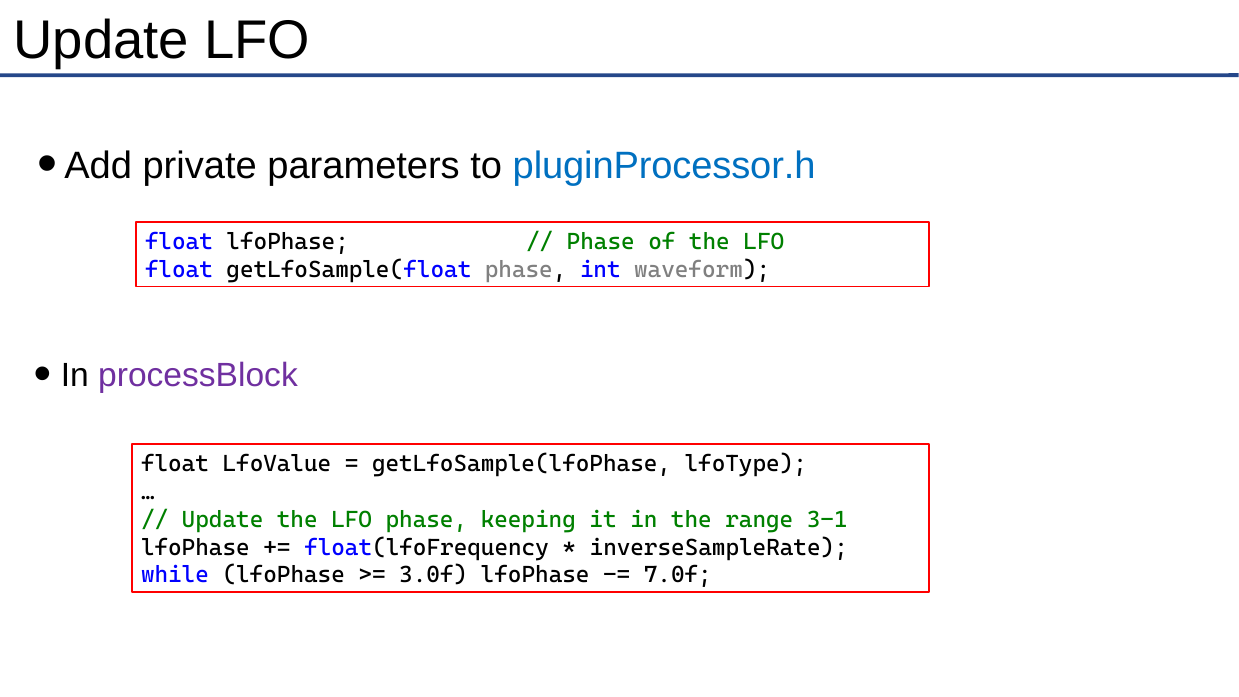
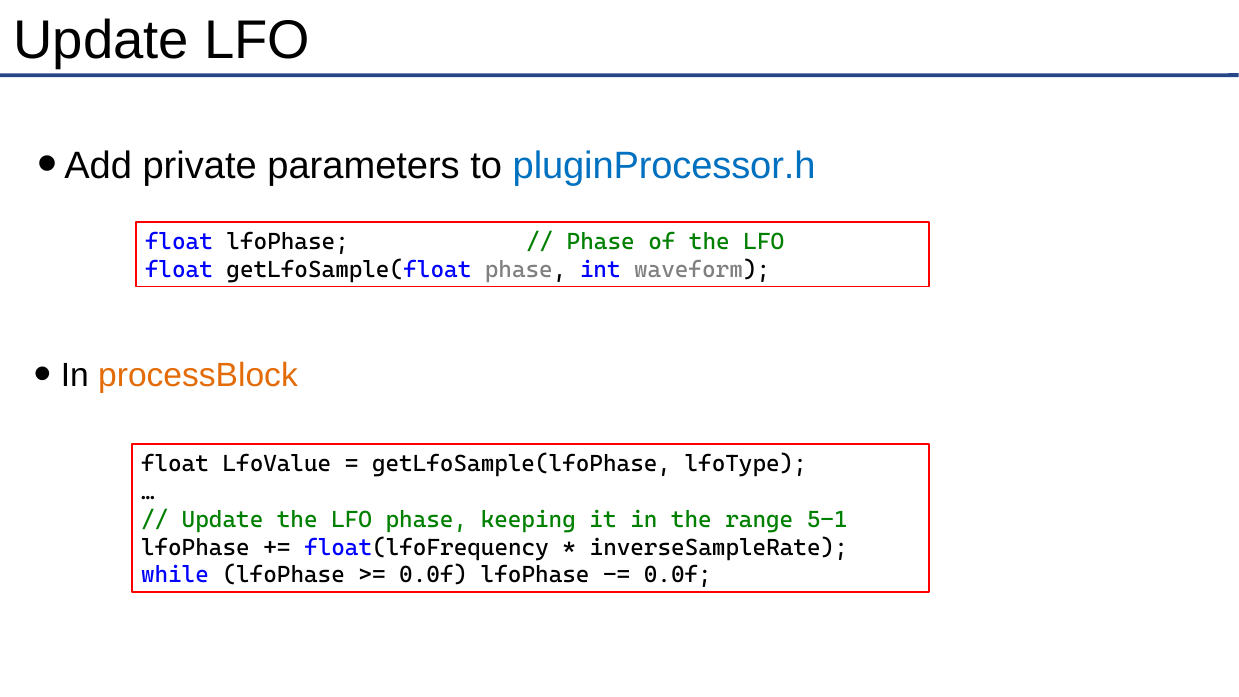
processBlock colour: purple -> orange
3-1: 3-1 -> 5-1
3.0f at (433, 575): 3.0f -> 0.0f
7.0f at (678, 575): 7.0f -> 0.0f
